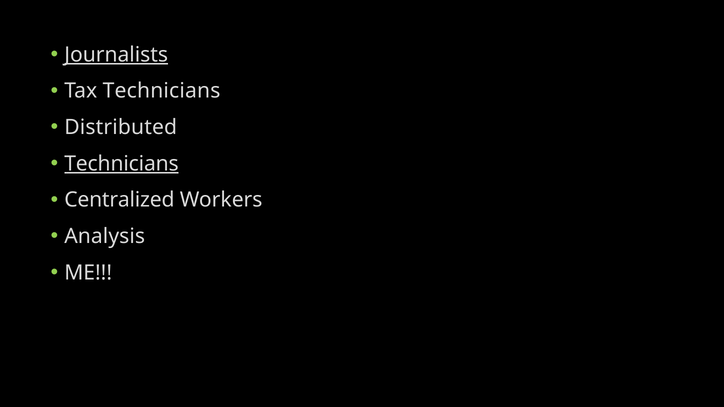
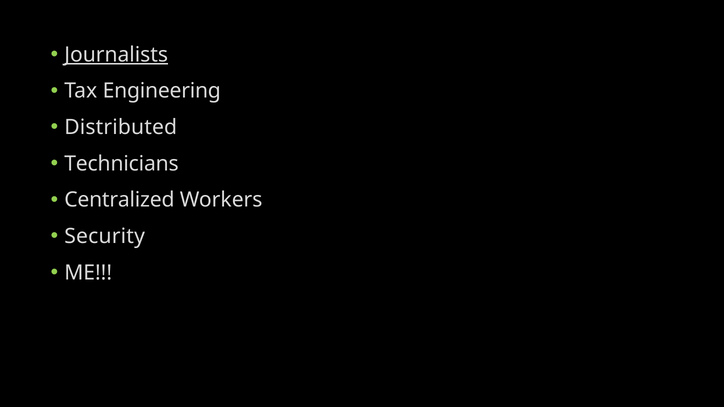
Tax Technicians: Technicians -> Engineering
Technicians at (121, 164) underline: present -> none
Analysis: Analysis -> Security
